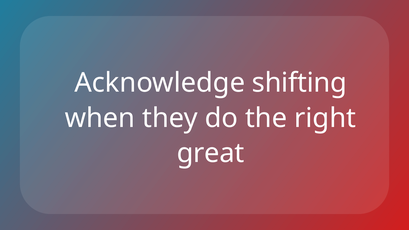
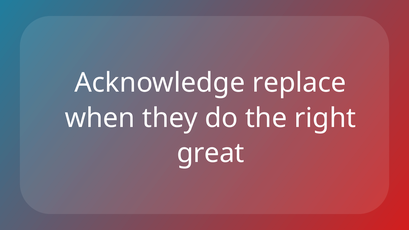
shifting: shifting -> replace
